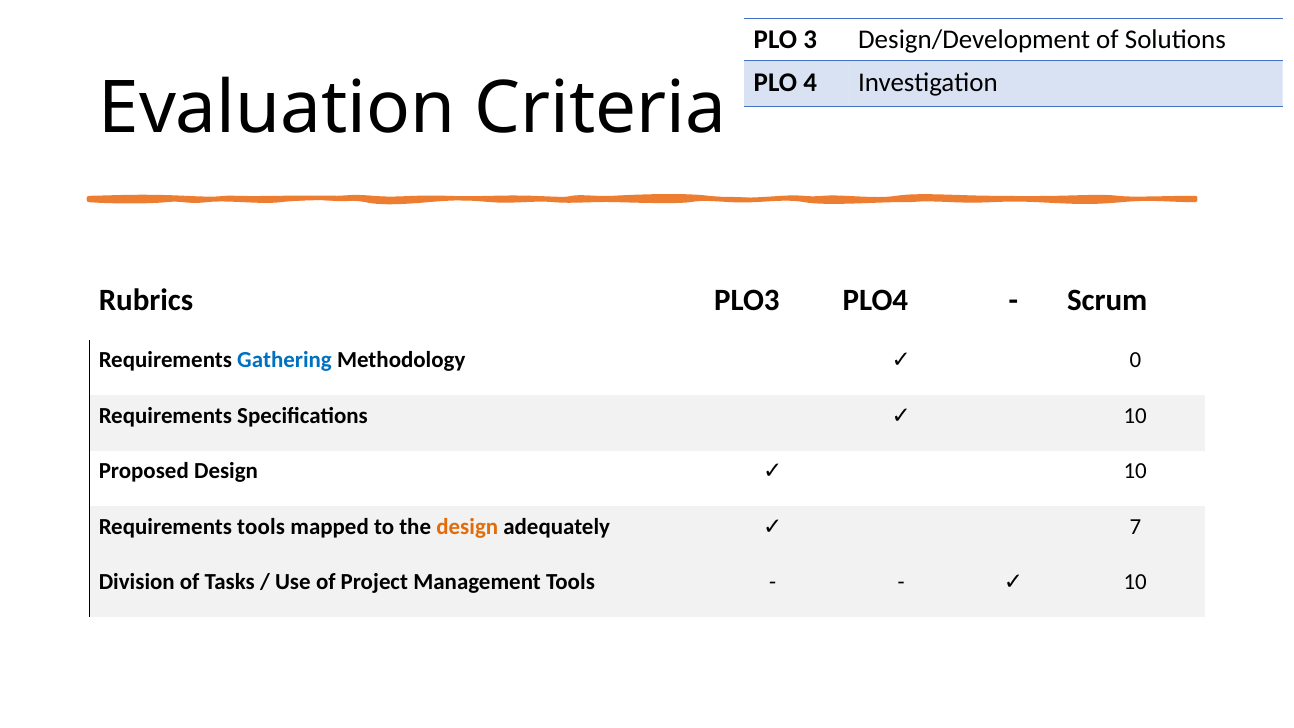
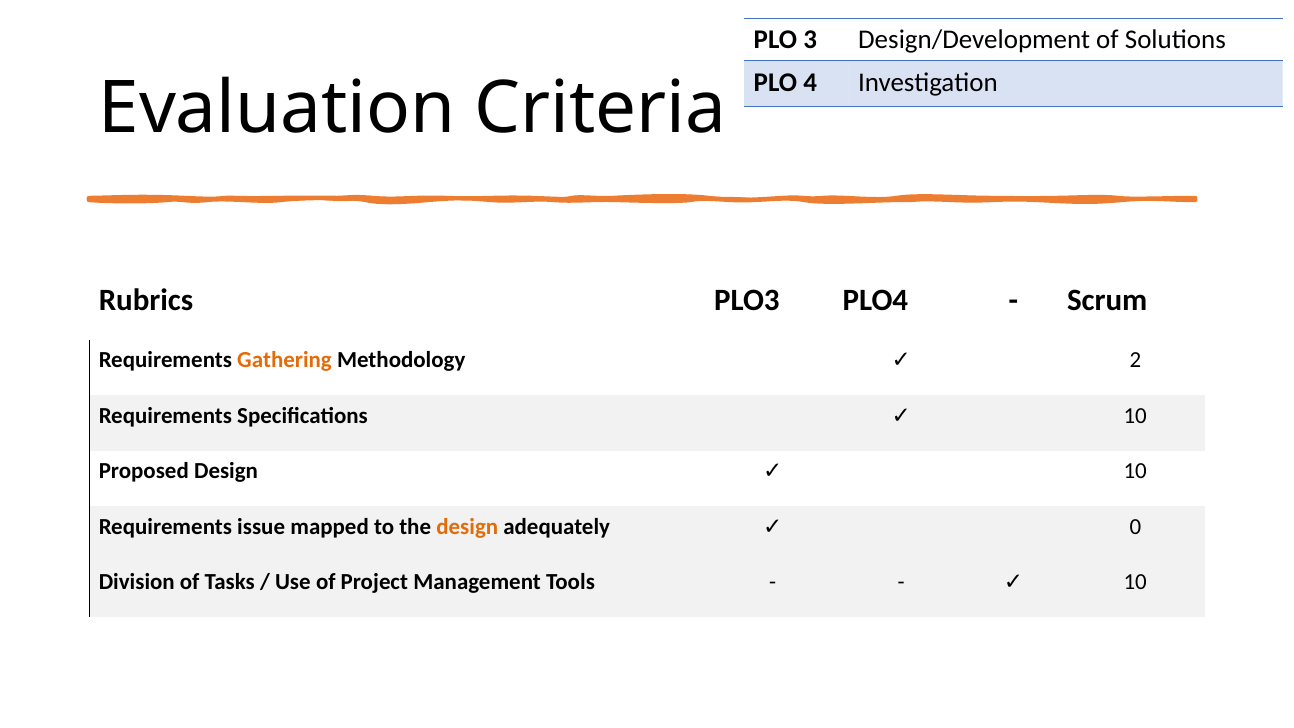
Gathering colour: blue -> orange
0: 0 -> 2
Requirements tools: tools -> issue
7: 7 -> 0
